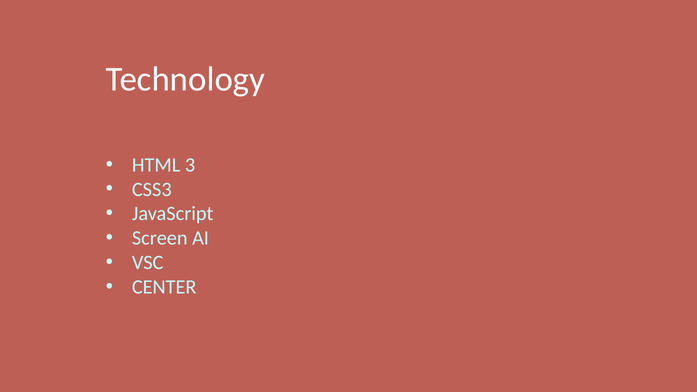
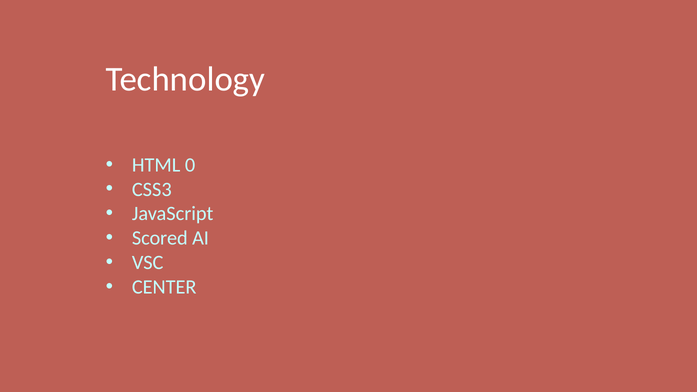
3: 3 -> 0
Screen: Screen -> Scored
